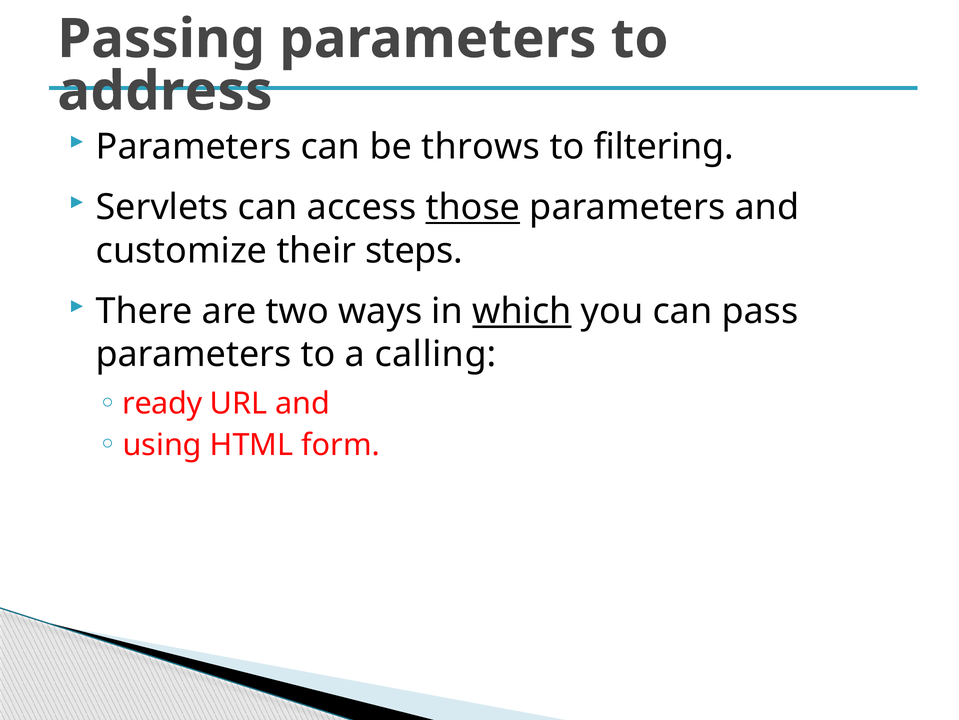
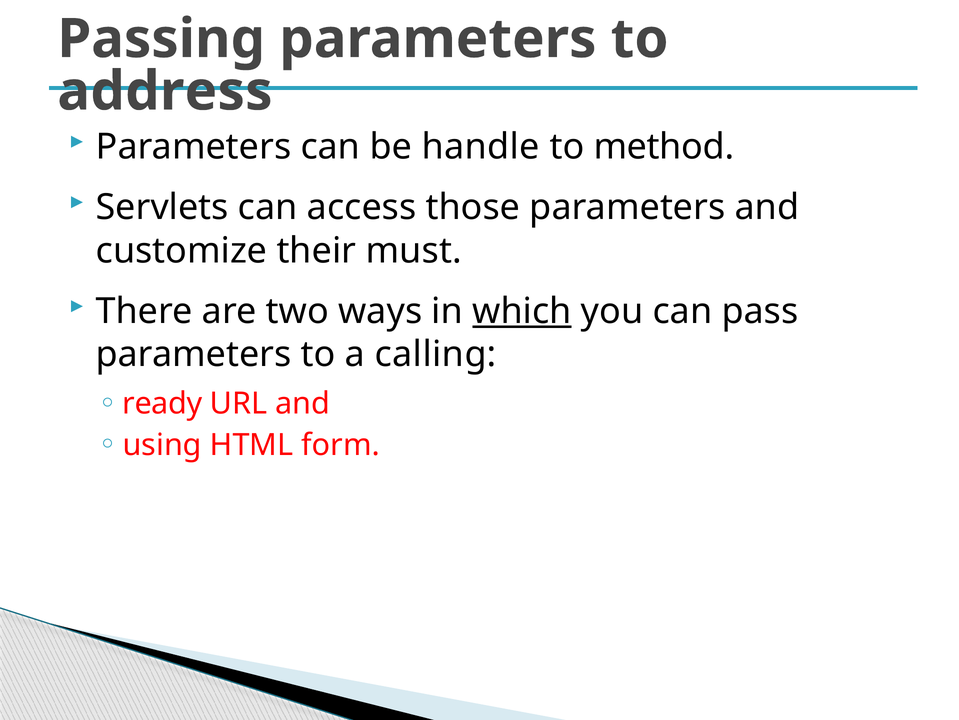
throws: throws -> handle
filtering: filtering -> method
those underline: present -> none
steps: steps -> must
